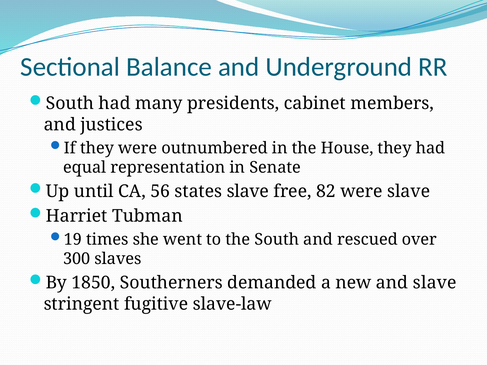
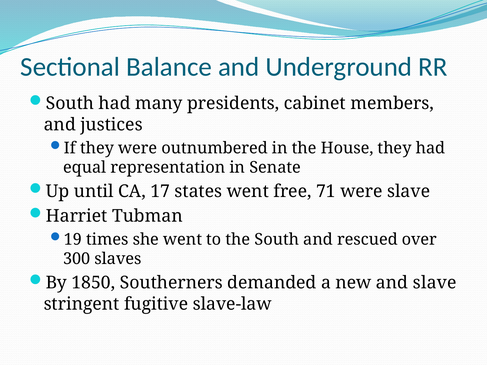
56: 56 -> 17
states slave: slave -> went
82: 82 -> 71
